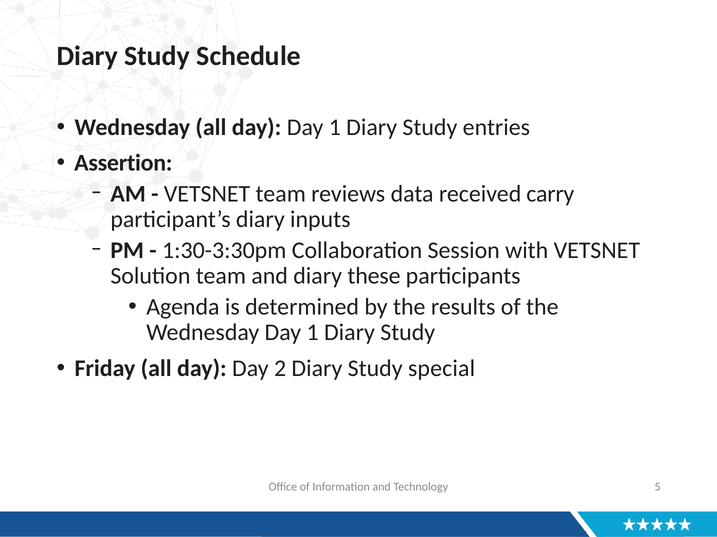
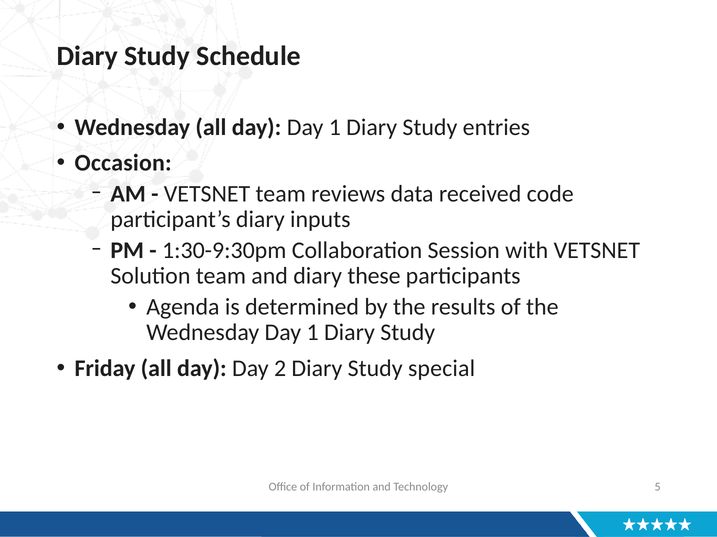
Assertion: Assertion -> Occasion
carry: carry -> code
1:30-3:30pm: 1:30-3:30pm -> 1:30-9:30pm
